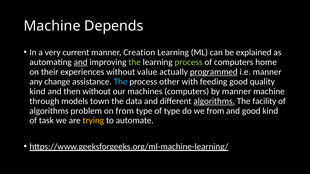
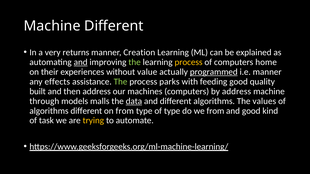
Machine Depends: Depends -> Different
current: current -> returns
process at (189, 62) colour: light green -> yellow
change: change -> effects
The at (121, 82) colour: light blue -> light green
other: other -> parks
kind at (38, 91): kind -> built
then without: without -> address
by manner: manner -> address
town: town -> malls
data underline: none -> present
algorithms at (214, 101) underline: present -> none
facility: facility -> values
algorithms problem: problem -> different
